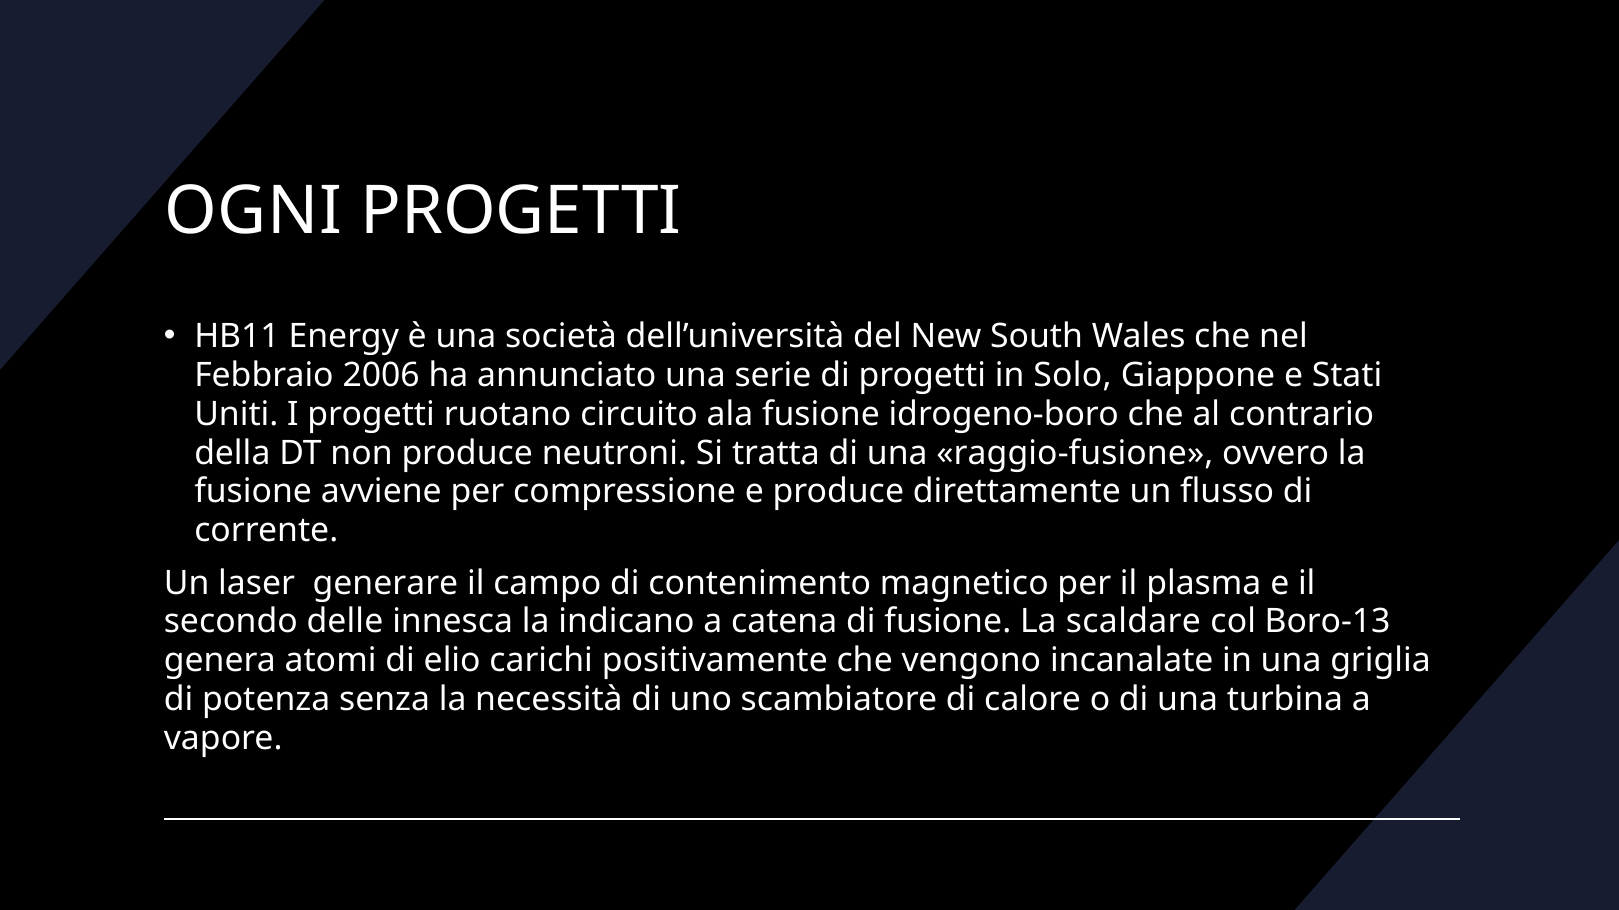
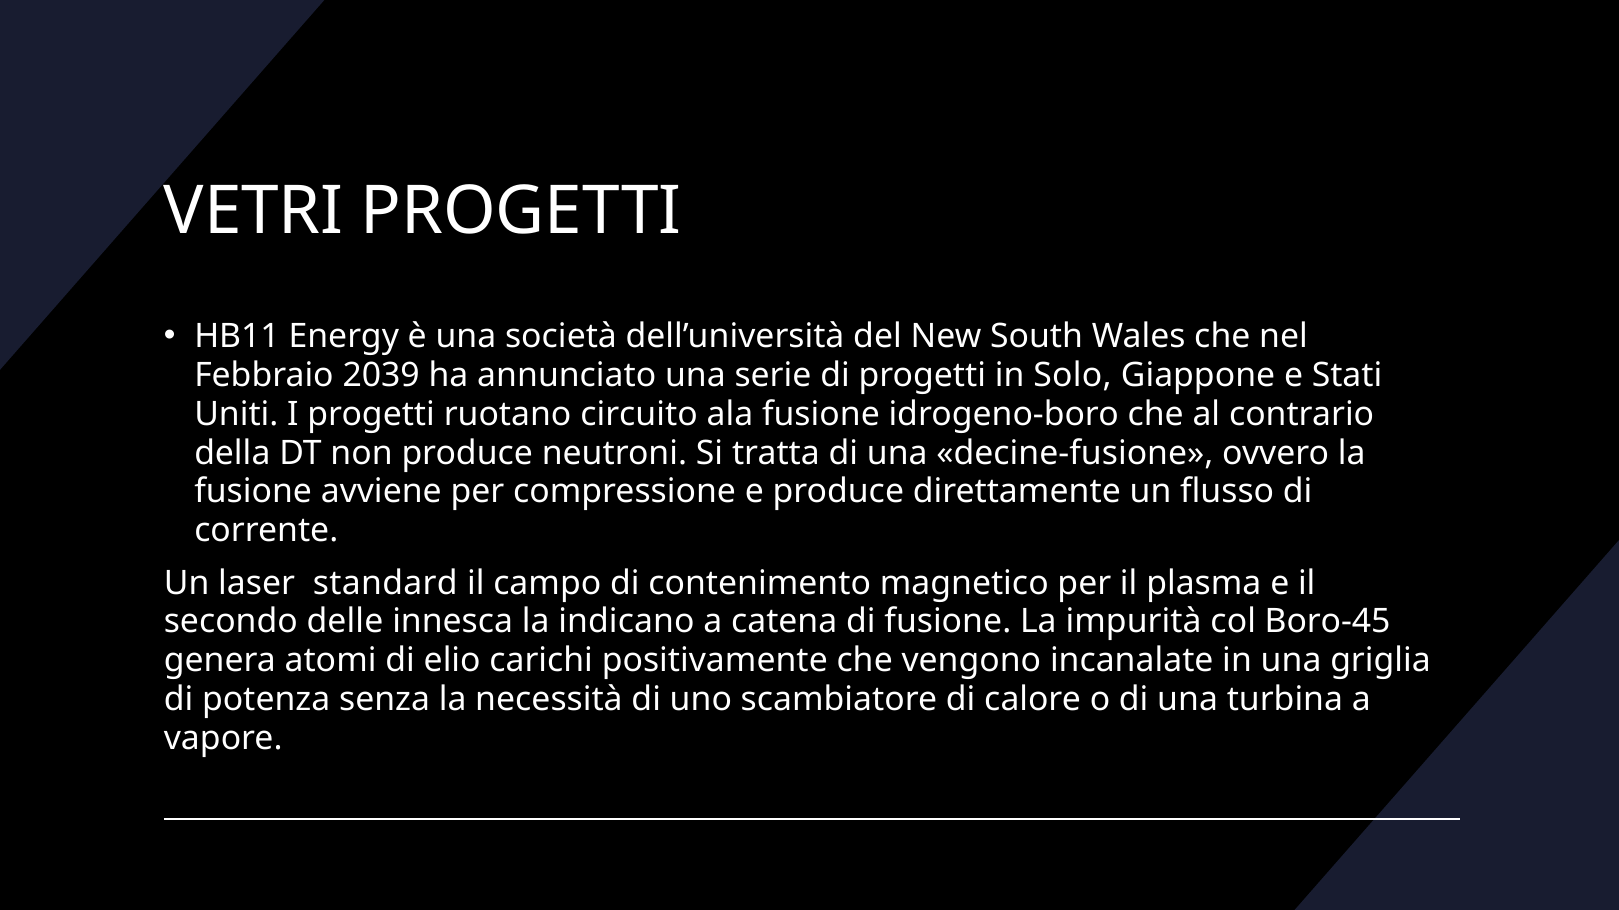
OGNI: OGNI -> VETRI
2006: 2006 -> 2039
raggio-fusione: raggio-fusione -> decine-fusione
generare: generare -> standard
scaldare: scaldare -> impurità
Boro-13: Boro-13 -> Boro-45
